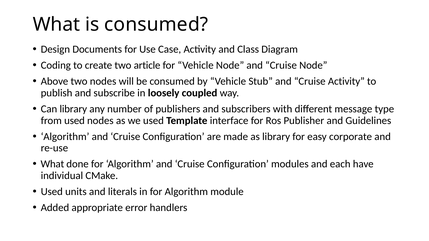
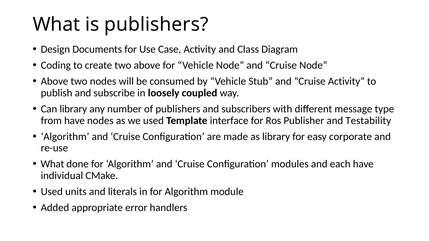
is consumed: consumed -> publishers
two article: article -> above
from used: used -> have
Guidelines: Guidelines -> Testability
